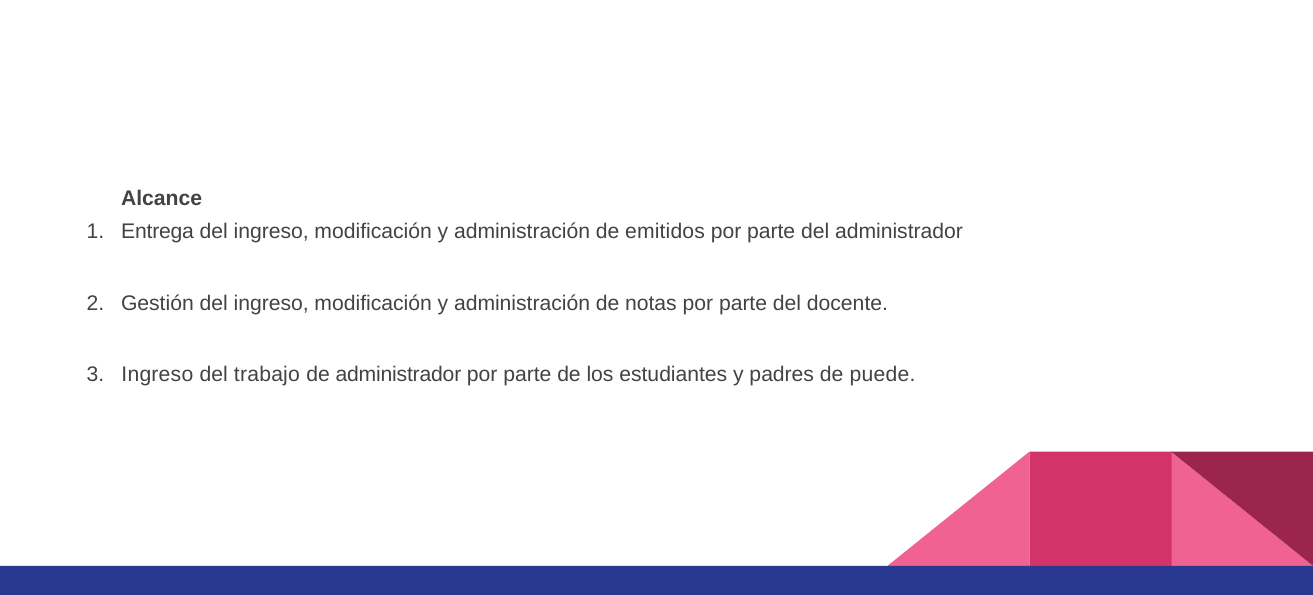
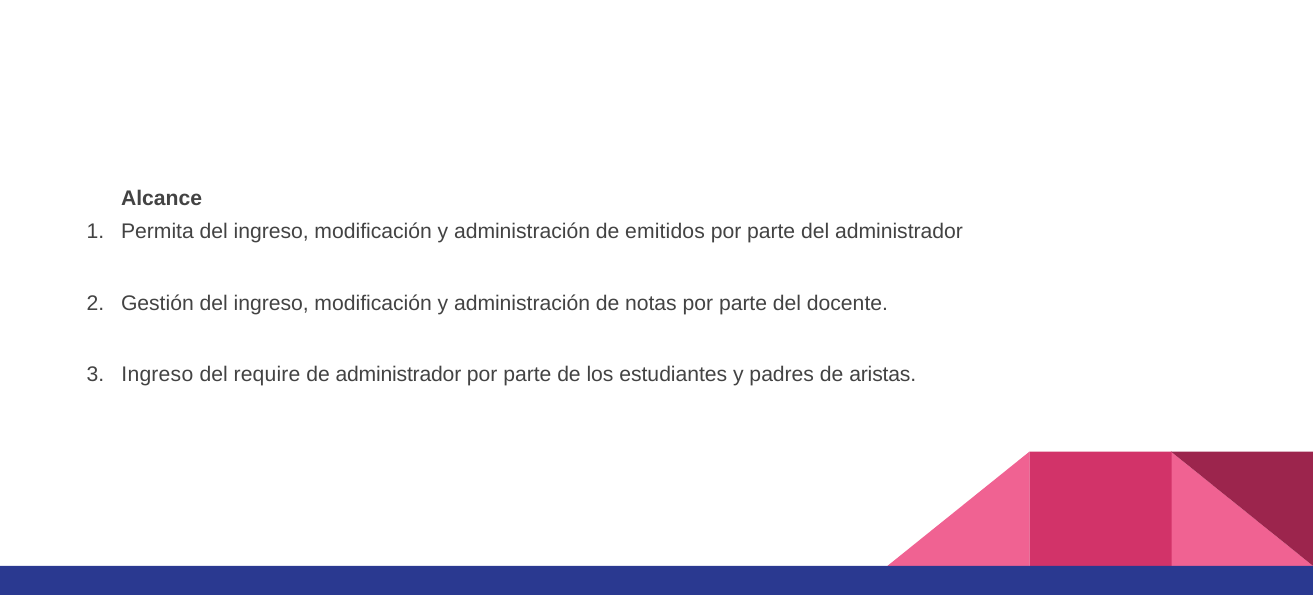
Entrega: Entrega -> Permita
trabajo: trabajo -> require
puede: puede -> aristas
